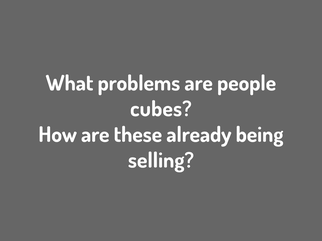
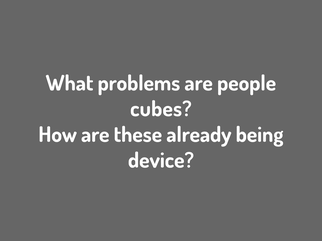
selling: selling -> device
